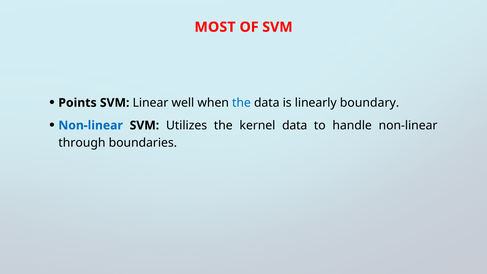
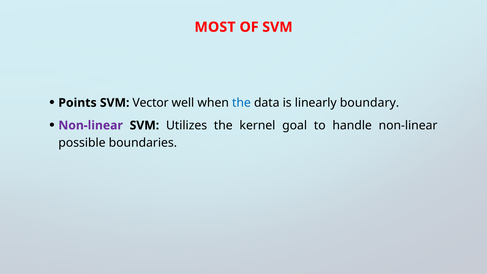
Linear: Linear -> Vector
Non-linear at (91, 125) colour: blue -> purple
kernel data: data -> goal
through: through -> possible
